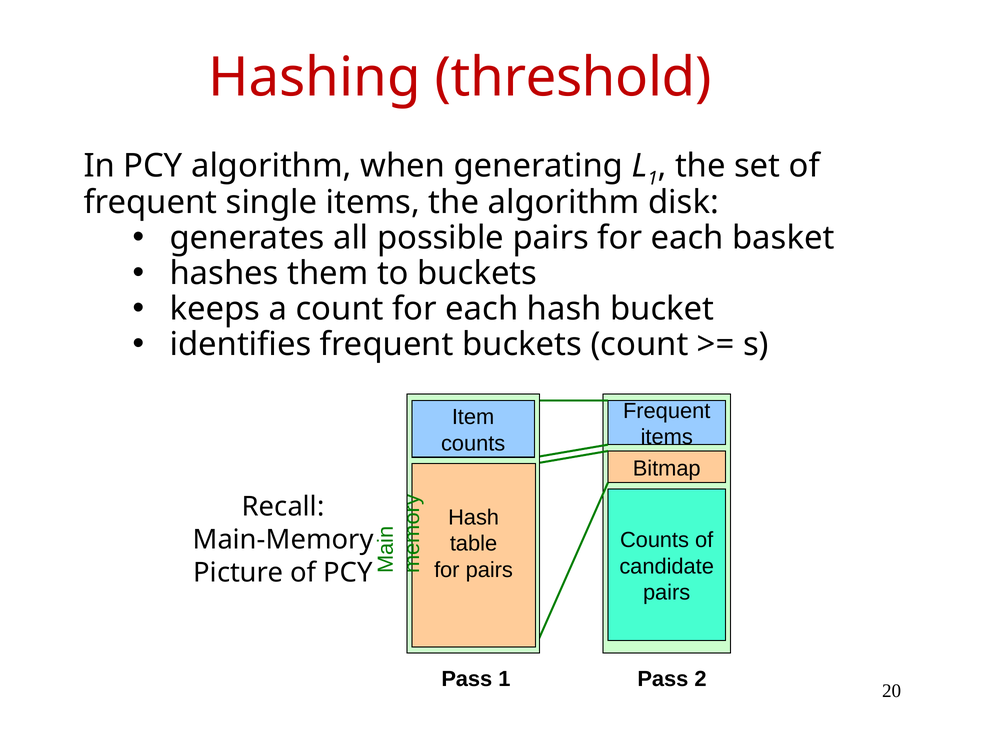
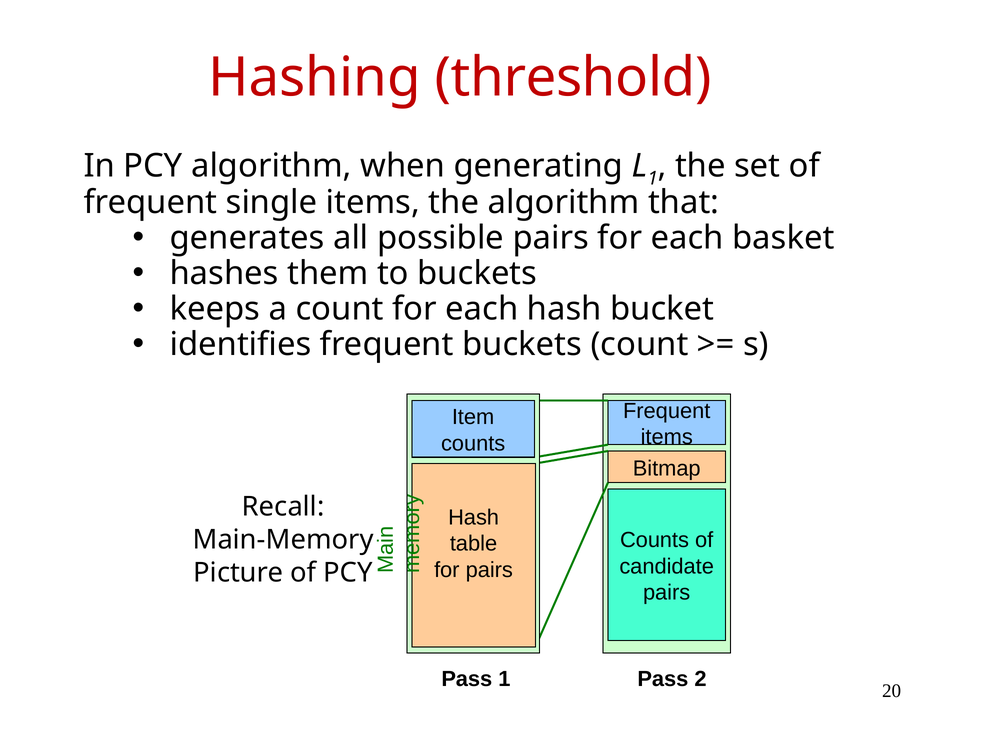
disk: disk -> that
